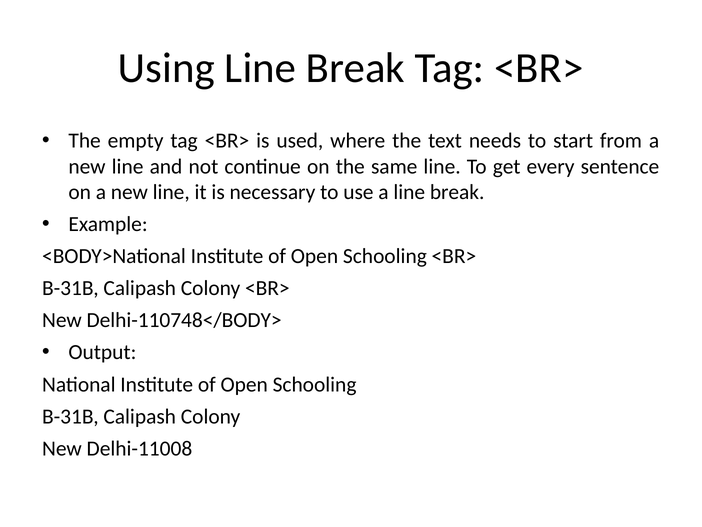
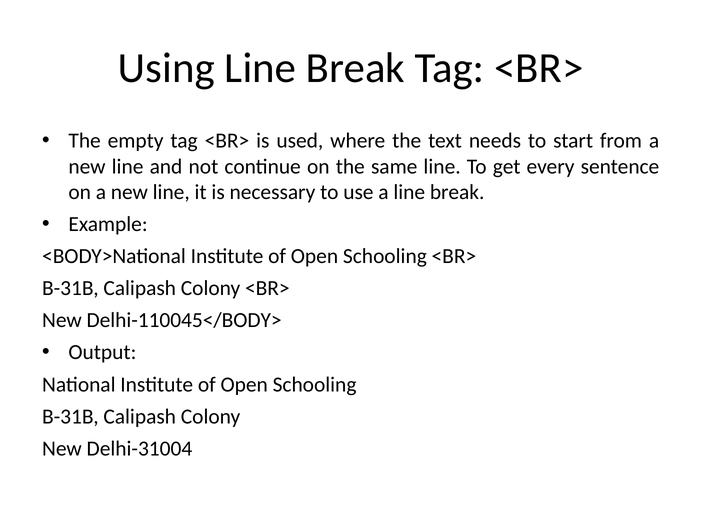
Delhi-110748</BODY>: Delhi-110748</BODY> -> Delhi-110045</BODY>
Delhi-11008: Delhi-11008 -> Delhi-31004
